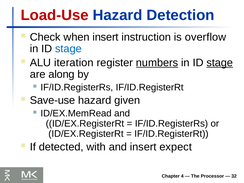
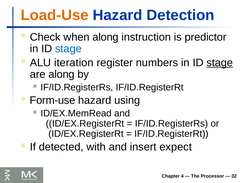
Load-Use colour: red -> orange
when insert: insert -> along
overflow: overflow -> predictor
numbers underline: present -> none
Save-use: Save-use -> Form-use
given: given -> using
